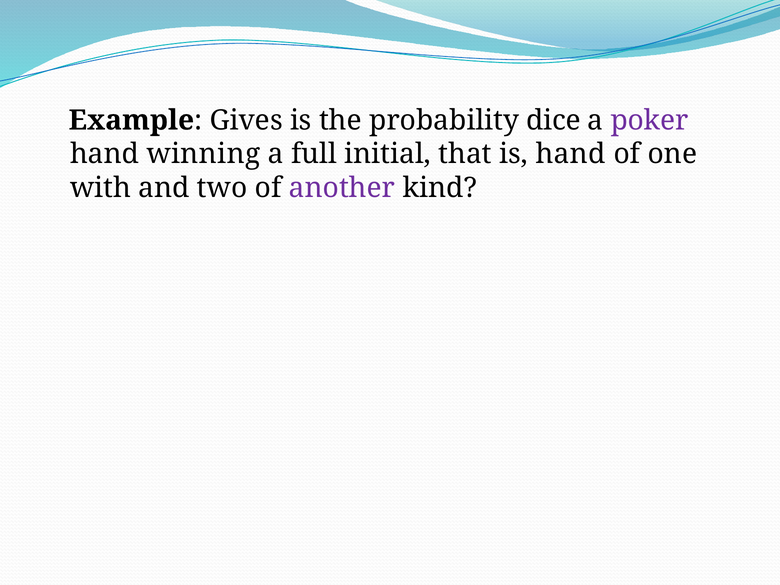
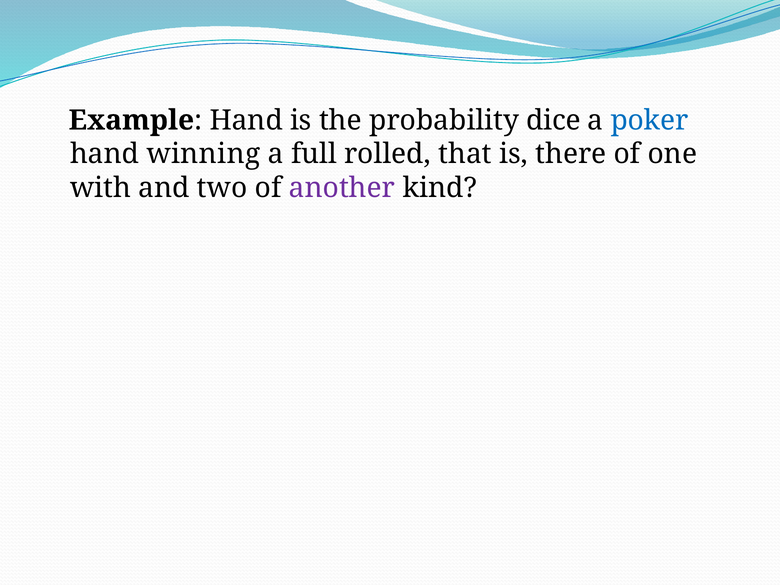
Example Gives: Gives -> Hand
poker colour: purple -> blue
initial: initial -> rolled
is hand: hand -> there
